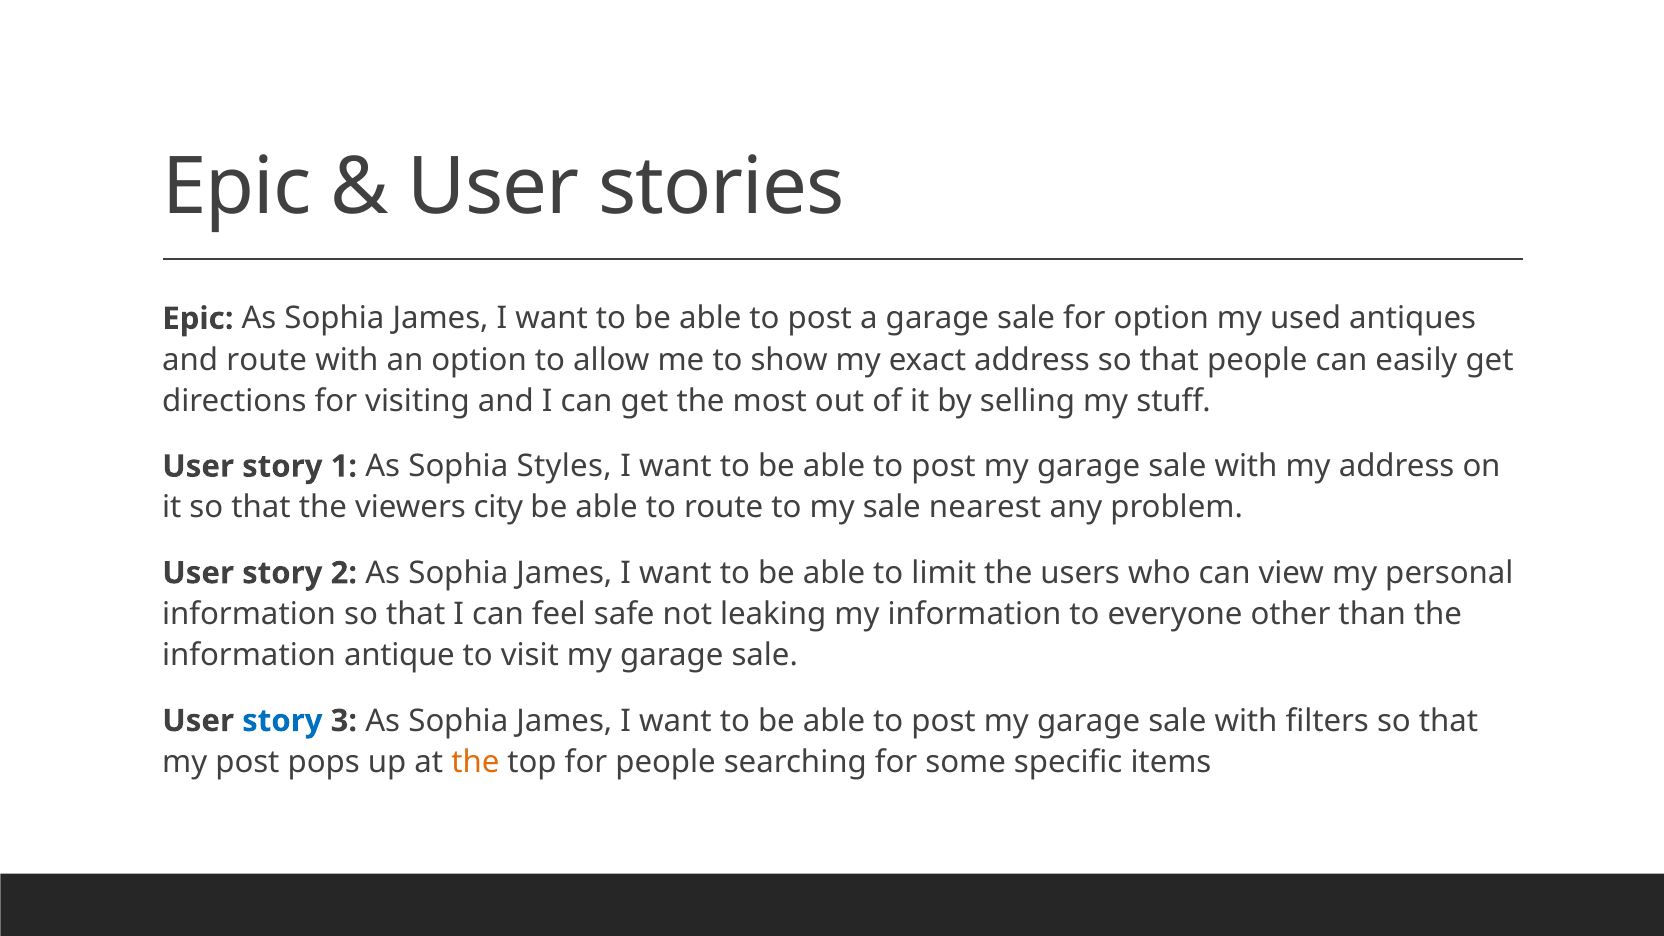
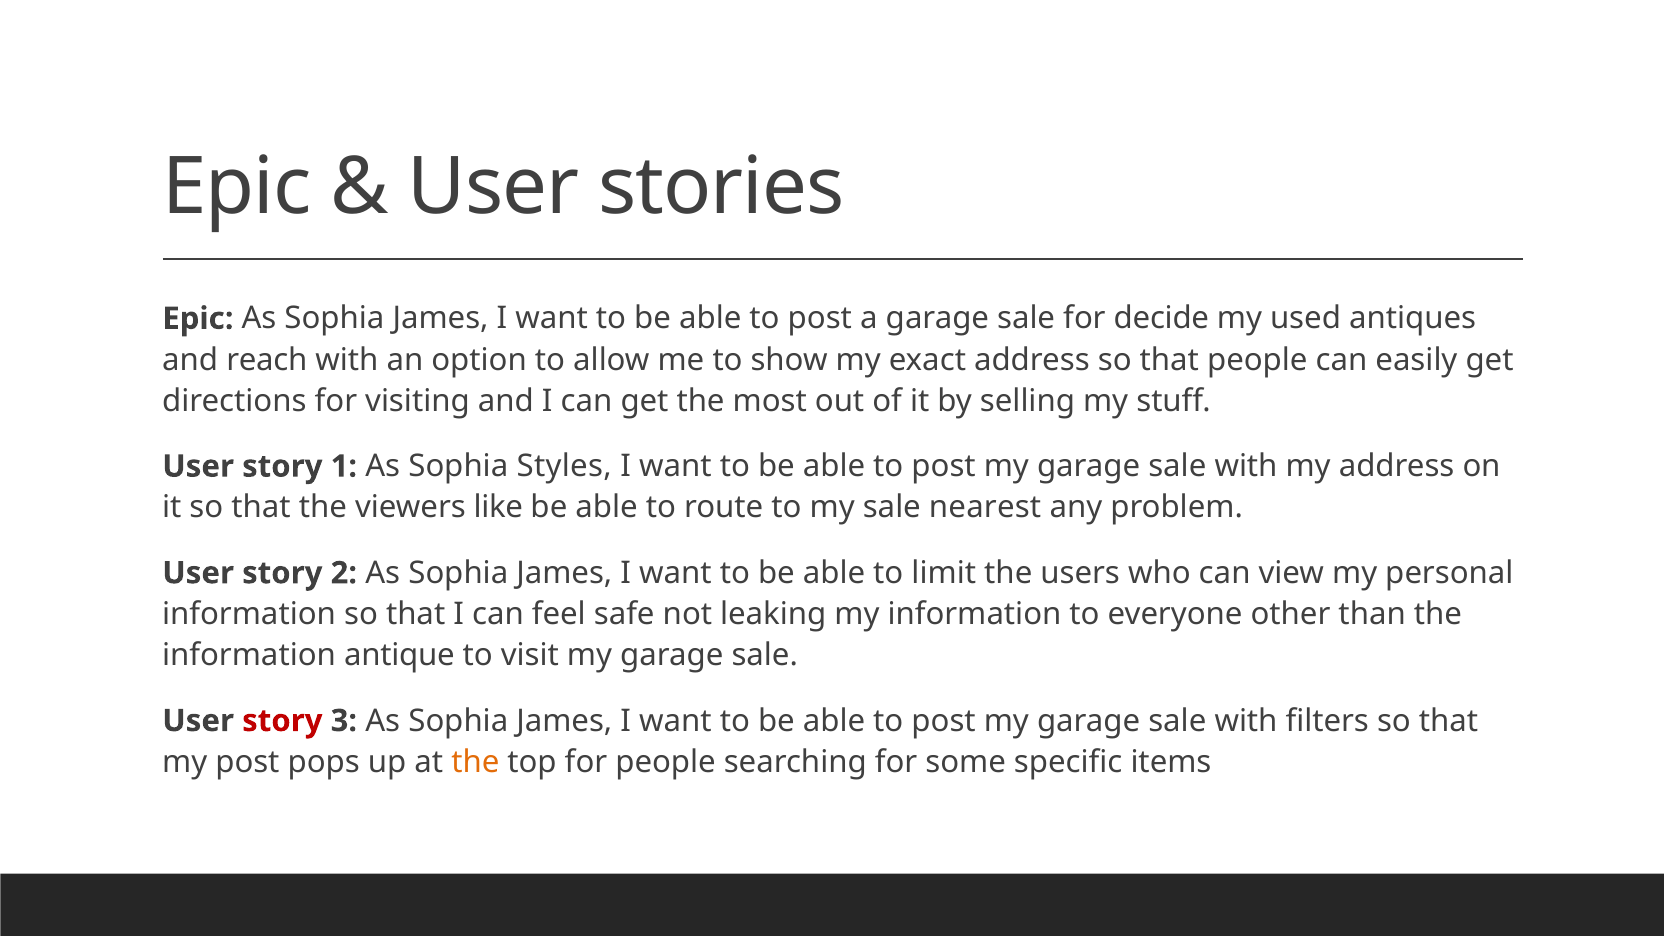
for option: option -> decide
and route: route -> reach
city: city -> like
story at (282, 721) colour: blue -> red
